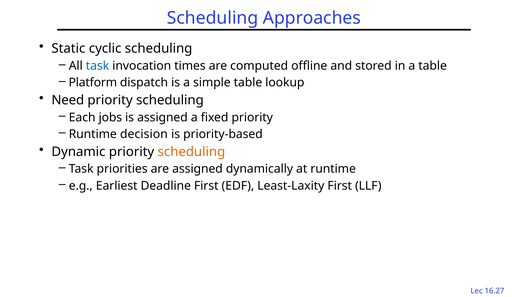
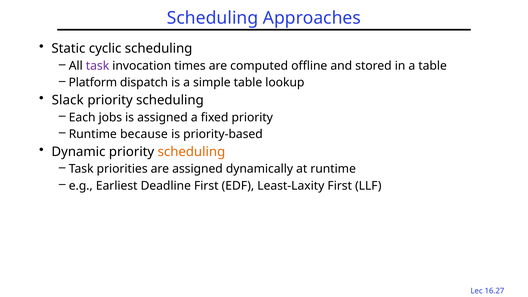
task at (98, 66) colour: blue -> purple
Need: Need -> Slack
decision: decision -> because
